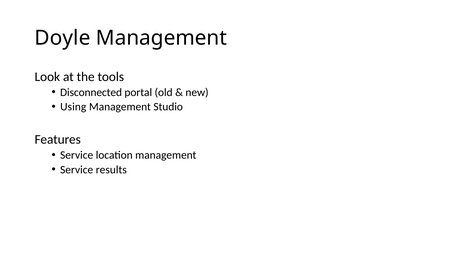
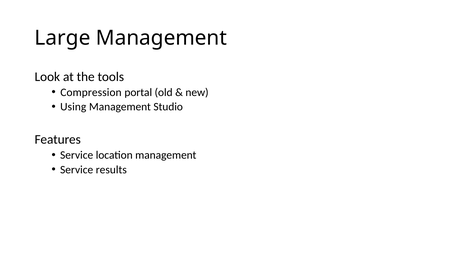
Doyle: Doyle -> Large
Disconnected: Disconnected -> Compression
